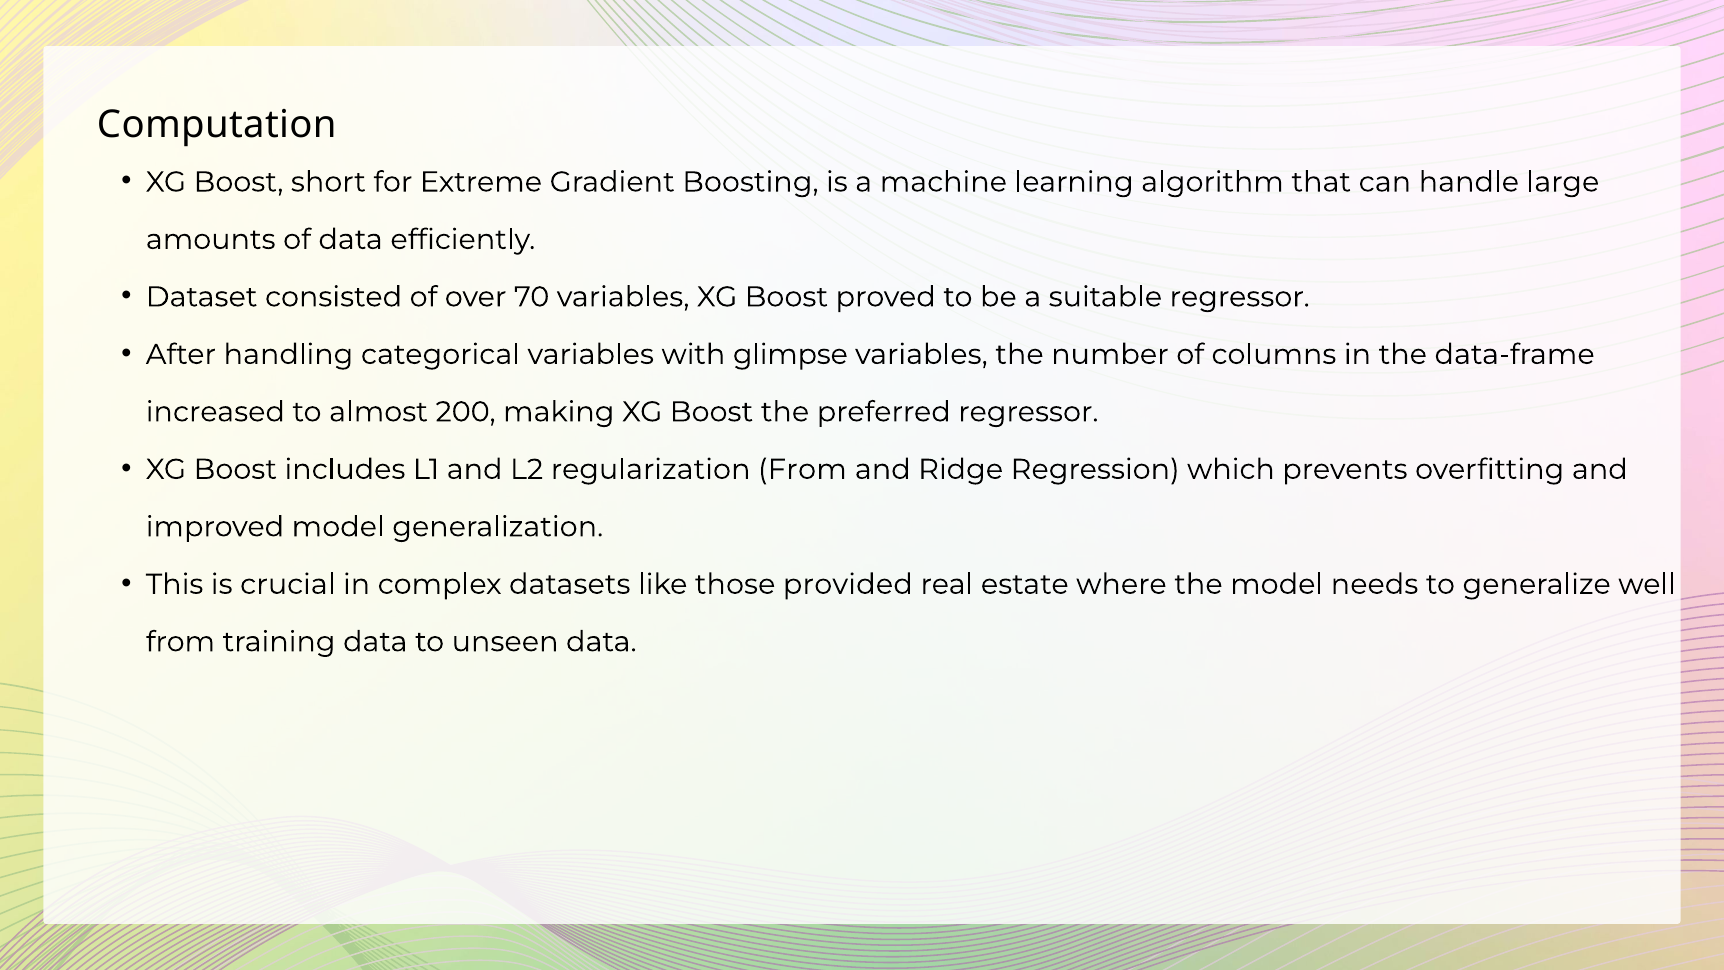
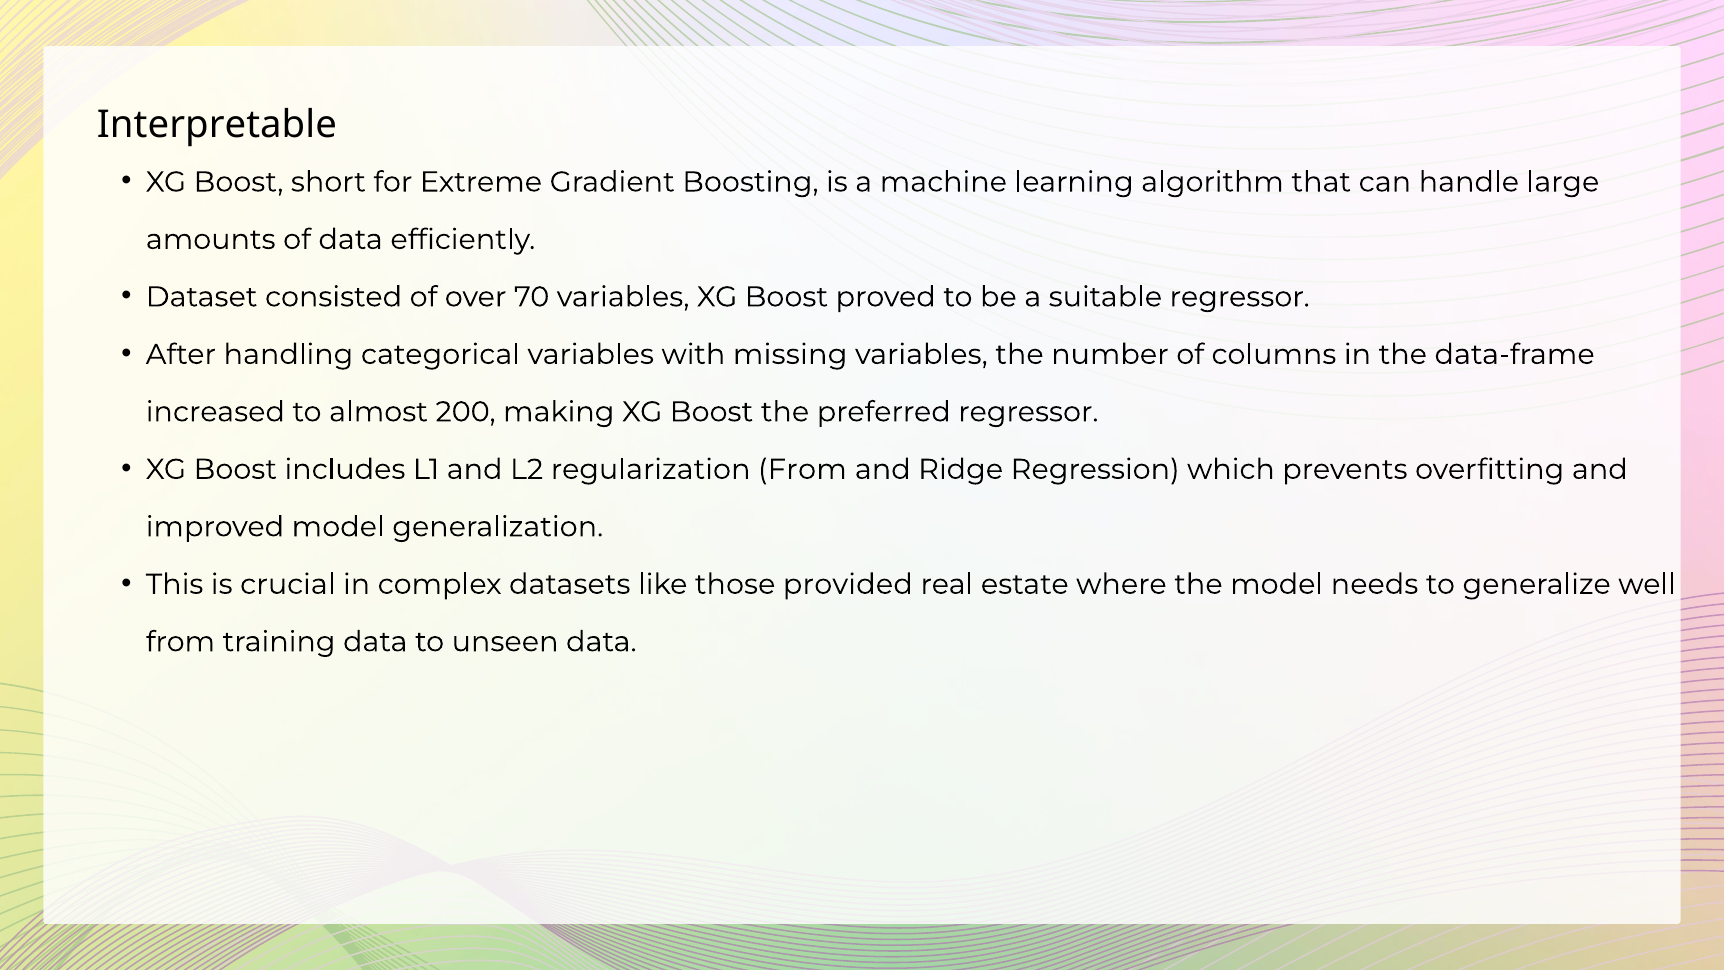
Computation: Computation -> Interpretable
glimpse: glimpse -> missing
